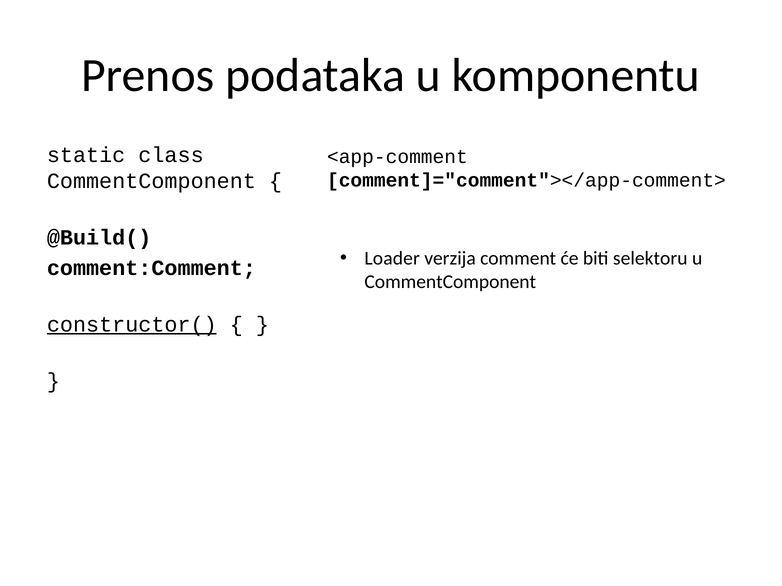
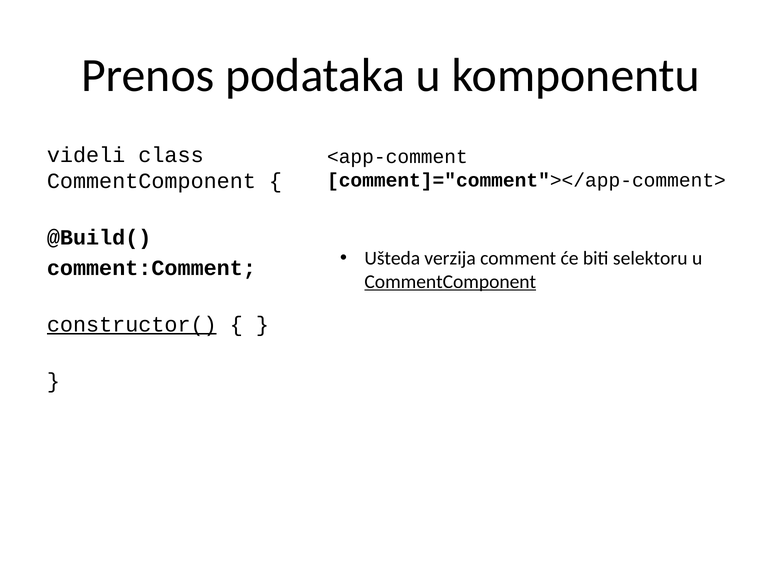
static: static -> videli
Loader: Loader -> Ušteda
CommentComponent at (450, 282) underline: none -> present
